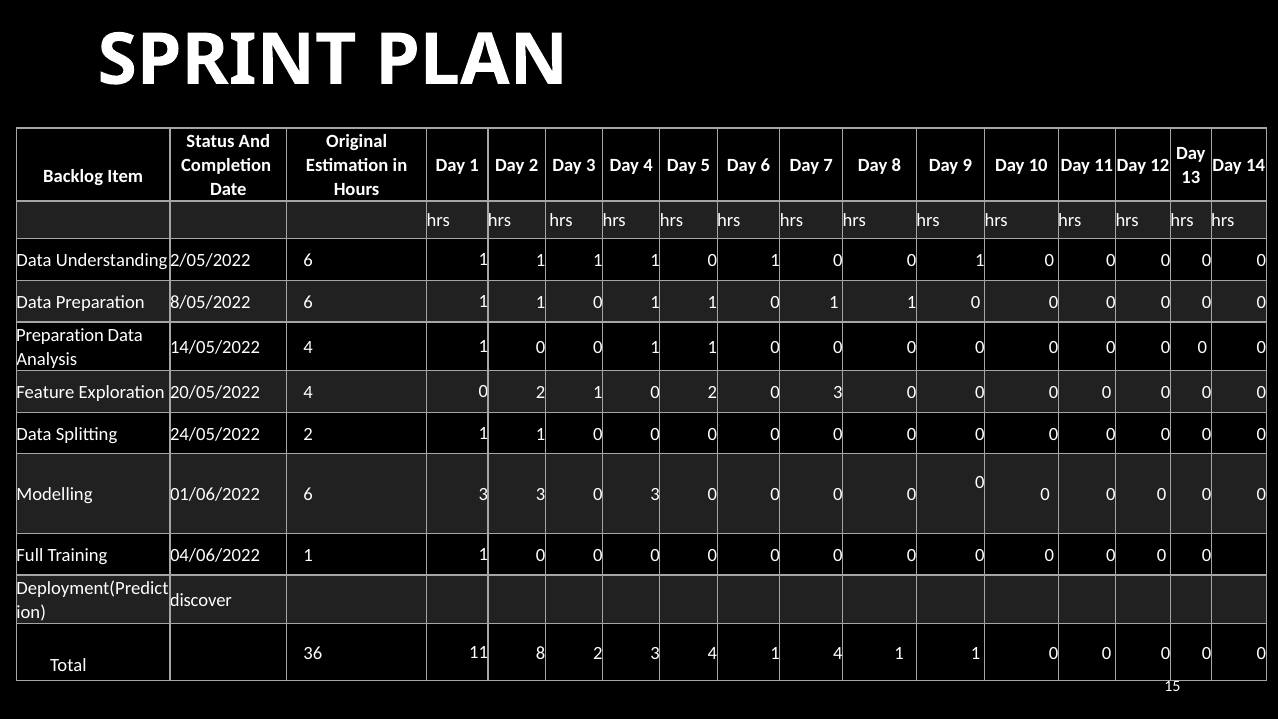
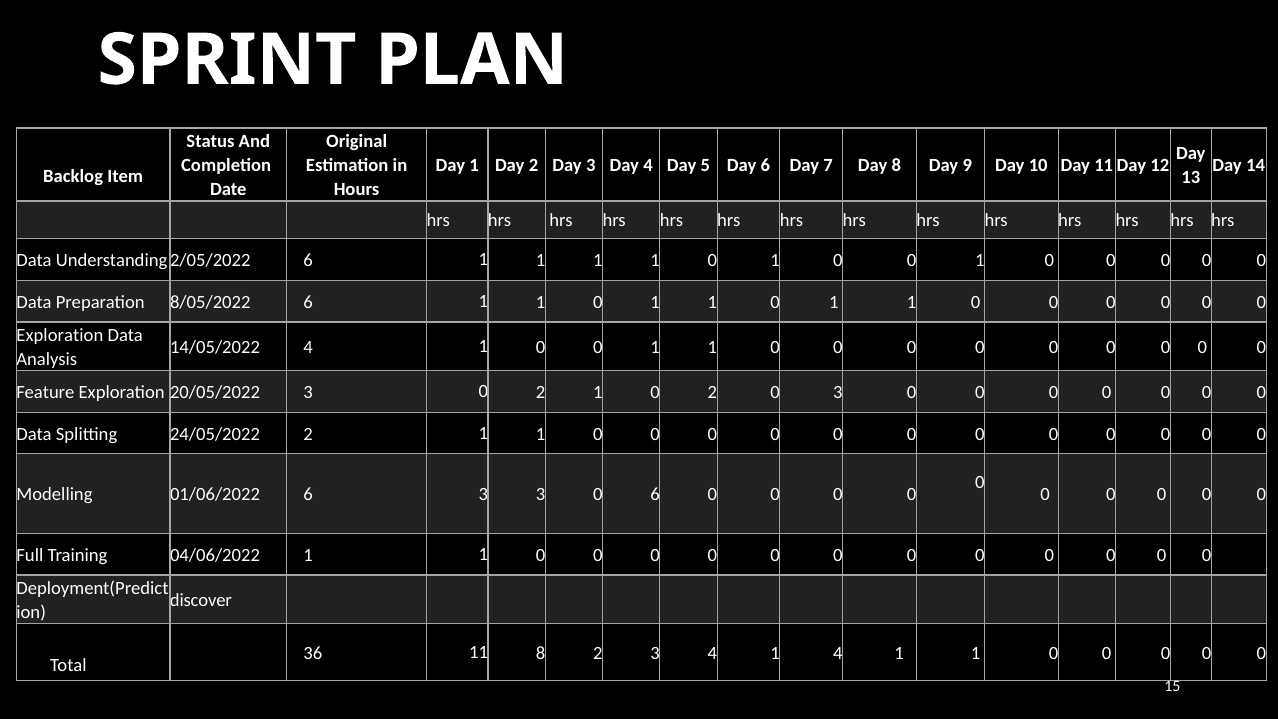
Preparation at (60, 335): Preparation -> Exploration
20/05/2022 4: 4 -> 3
3 0 3: 3 -> 6
